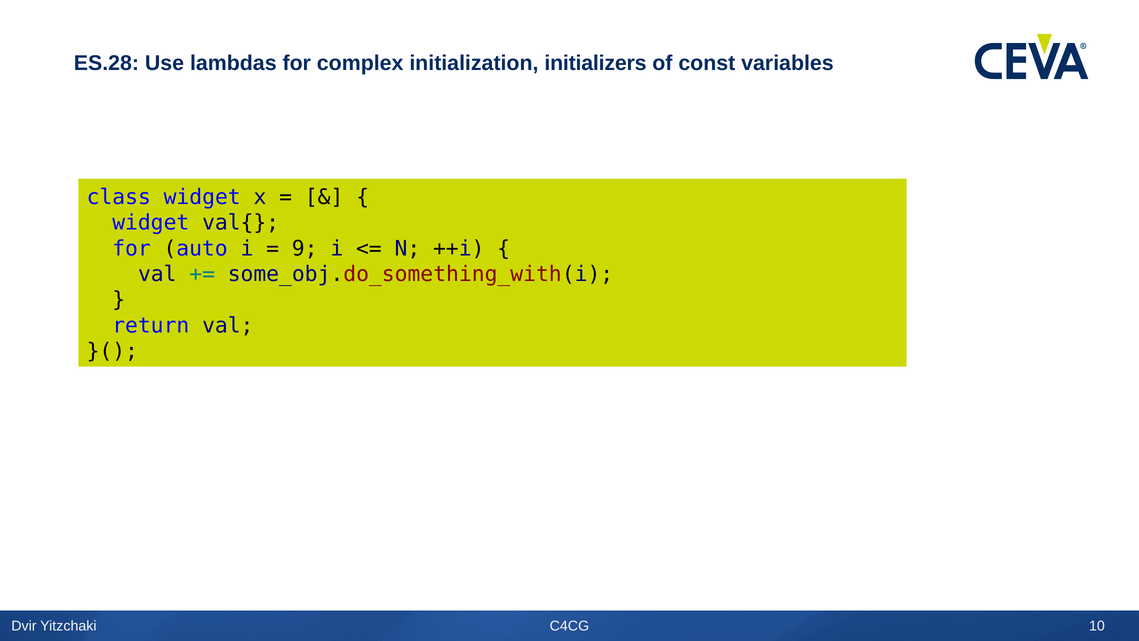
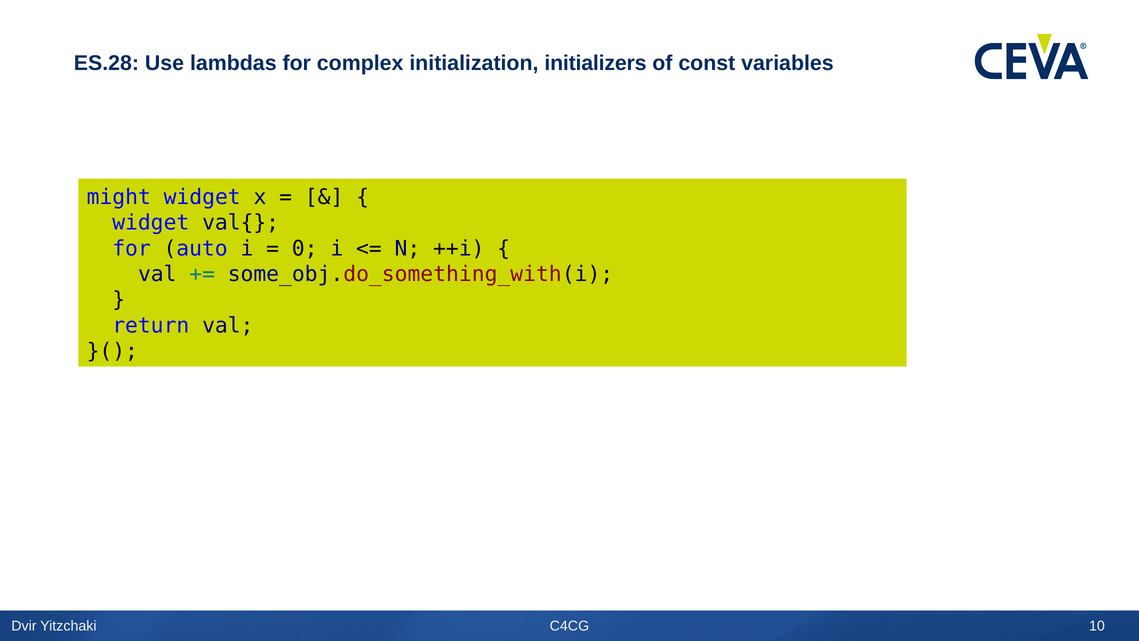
class: class -> might
9: 9 -> 0
